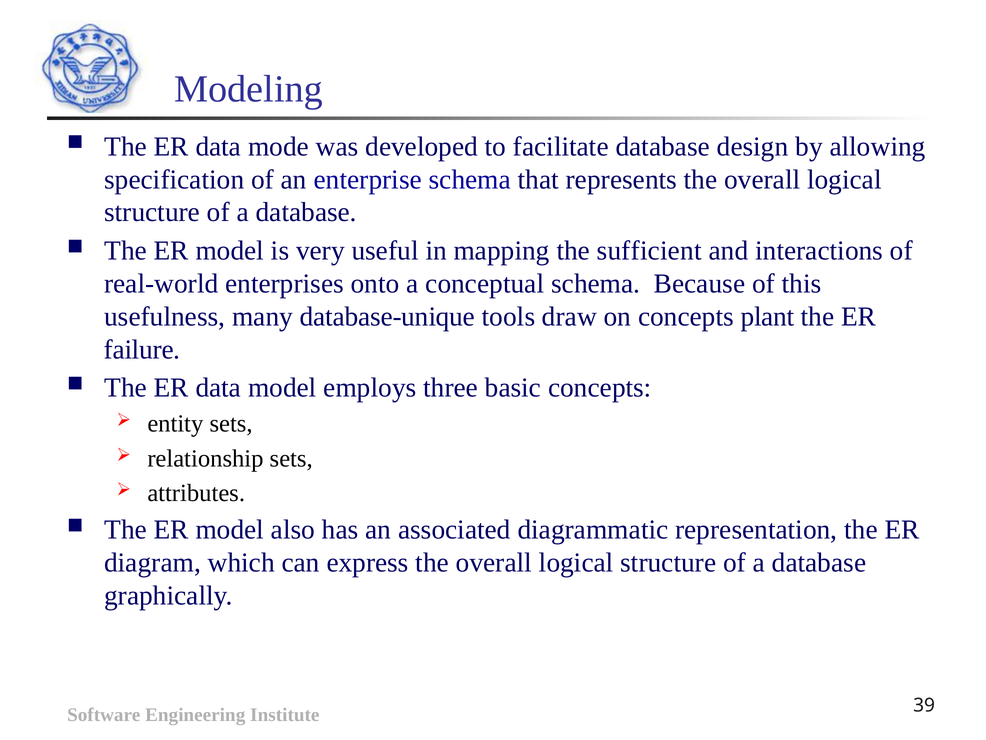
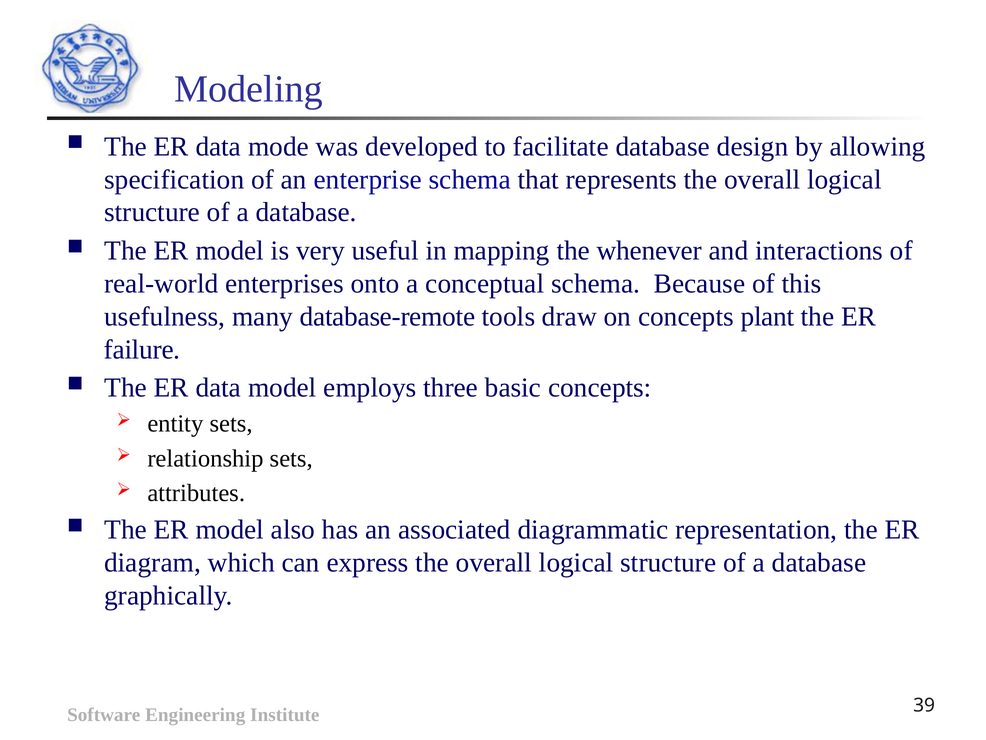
sufficient: sufficient -> whenever
database-unique: database-unique -> database-remote
